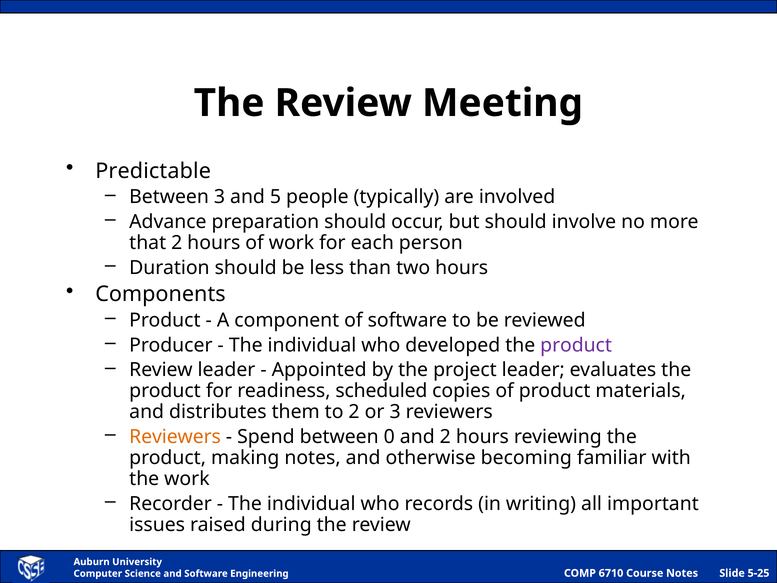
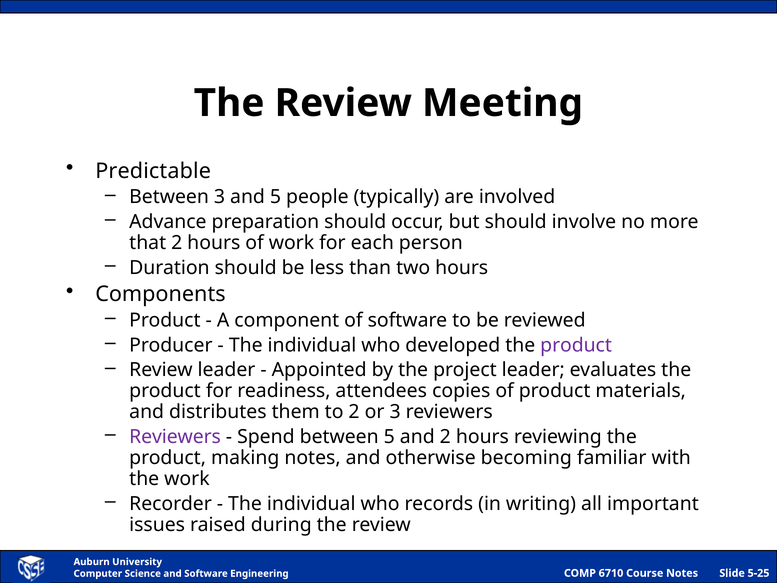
scheduled: scheduled -> attendees
Reviewers at (175, 437) colour: orange -> purple
between 0: 0 -> 5
